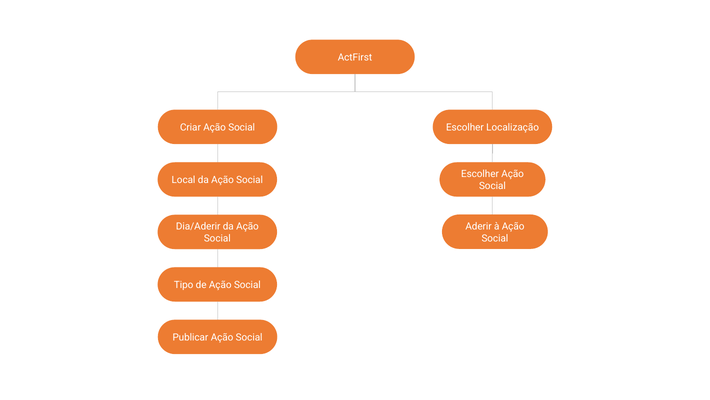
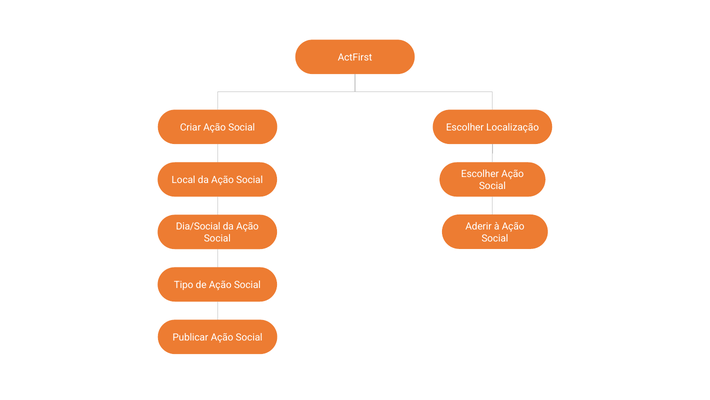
Dia/Aderir: Dia/Aderir -> Dia/Social
